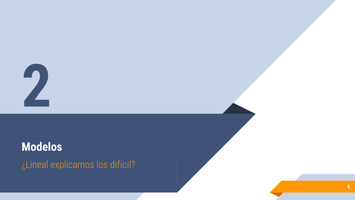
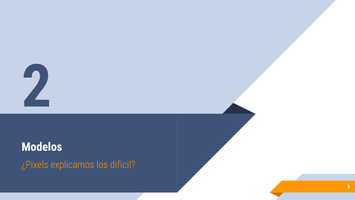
¿Lineal: ¿Lineal -> ¿Pixels
